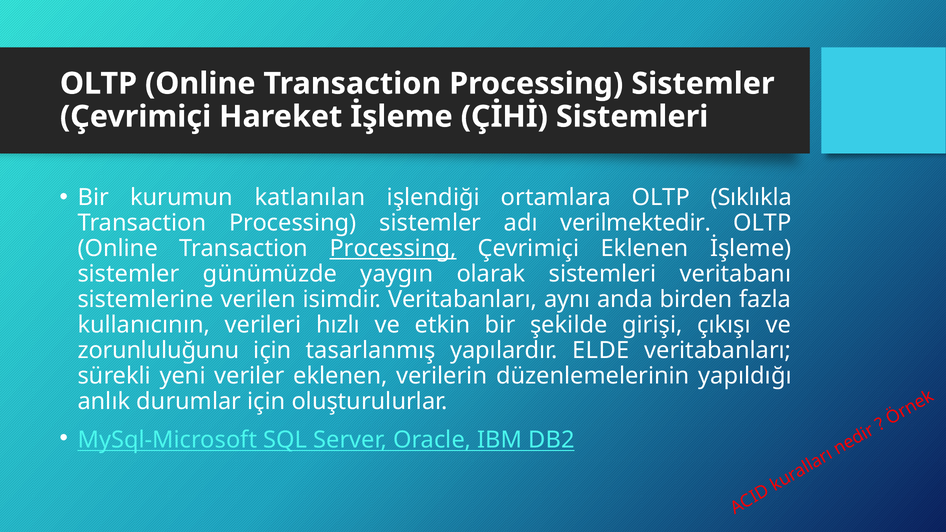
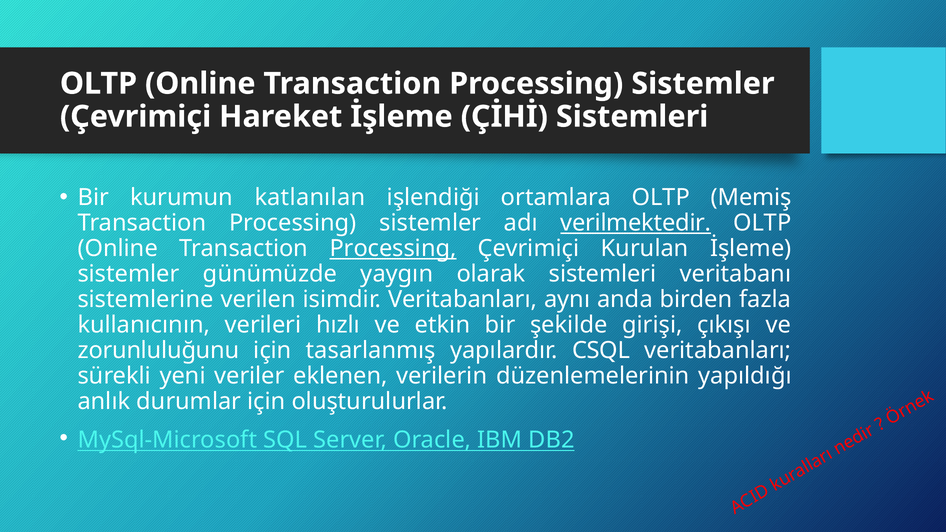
Sıklıkla: Sıklıkla -> Memiş
verilmektedir underline: none -> present
Çevrimiçi Eklenen: Eklenen -> Kurulan
ELDE: ELDE -> CSQL
